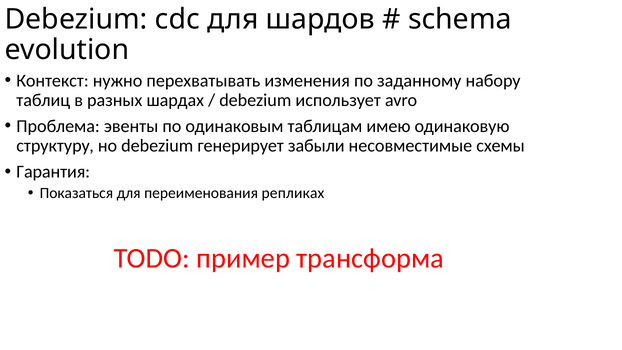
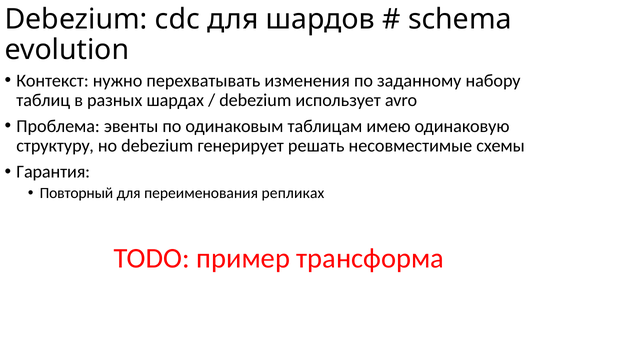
забыли: забыли -> решать
Показаться: Показаться -> Повторный
